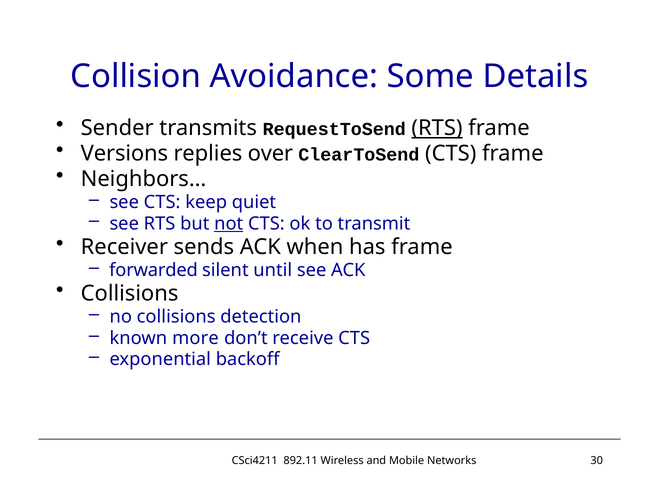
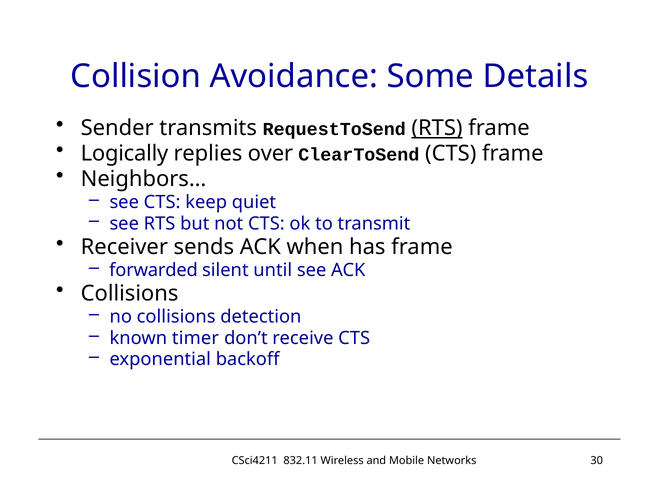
Versions: Versions -> Logically
not underline: present -> none
more: more -> timer
892.11: 892.11 -> 832.11
